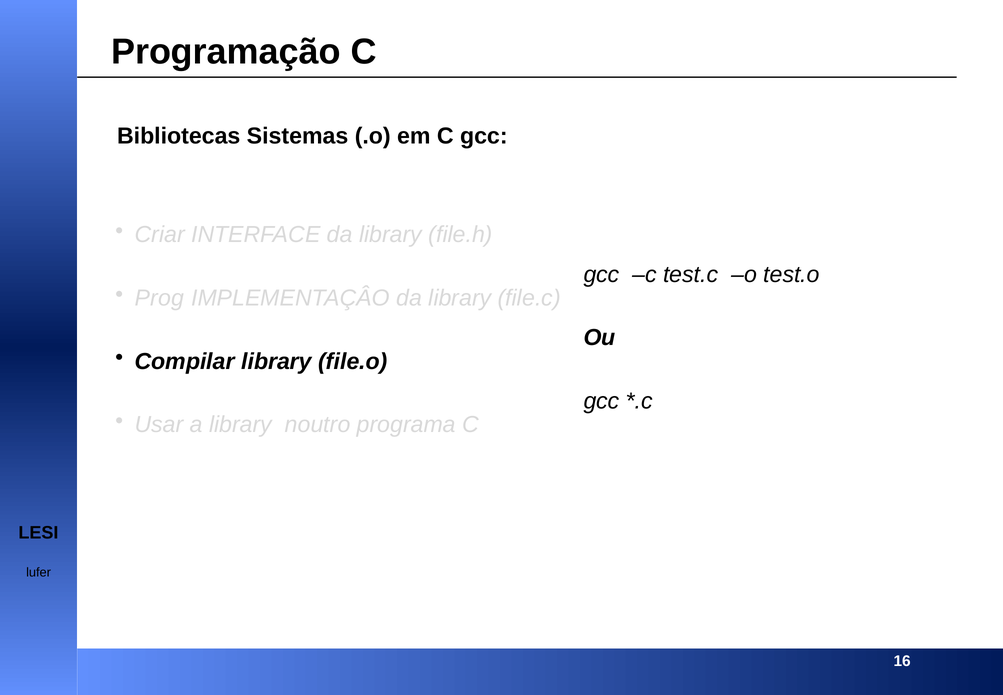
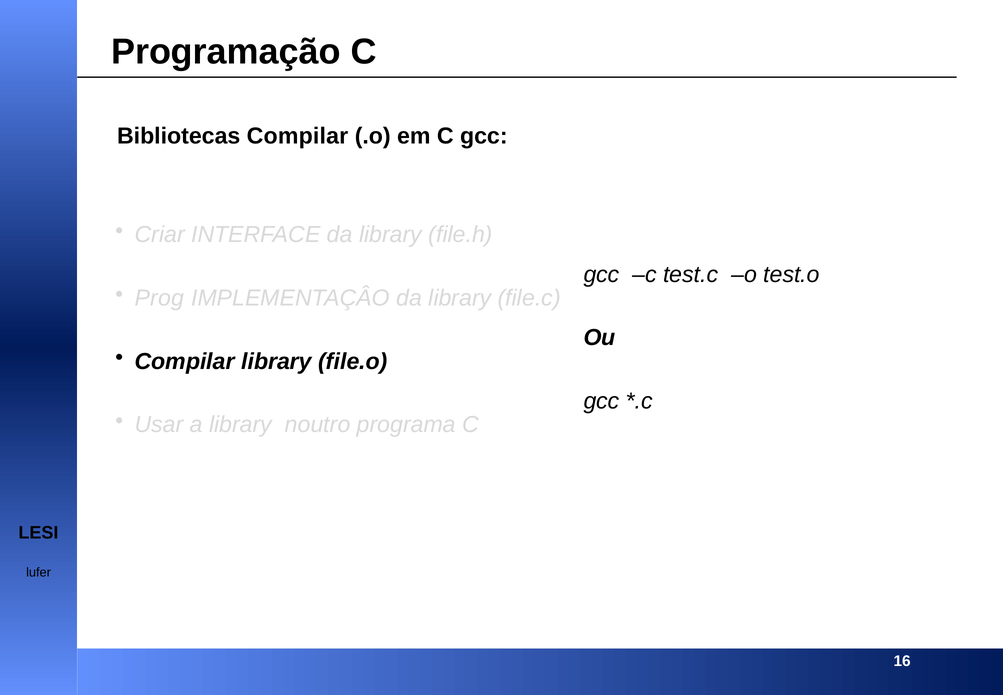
Bibliotecas Sistemas: Sistemas -> Compilar
